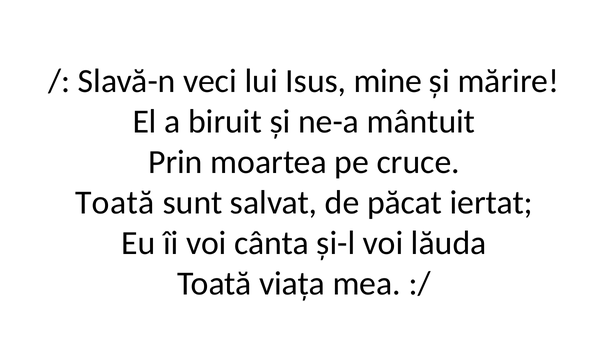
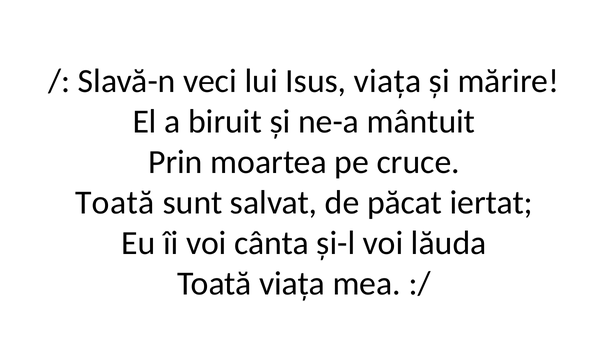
Isus mine: mine -> viața
